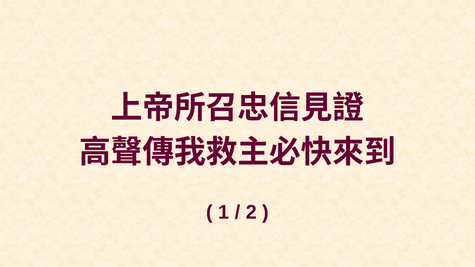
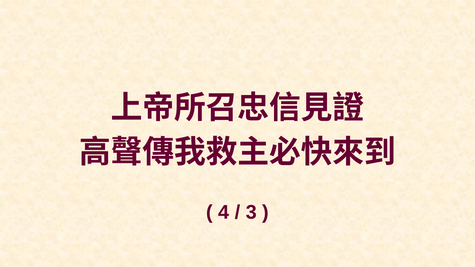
1: 1 -> 4
2: 2 -> 3
